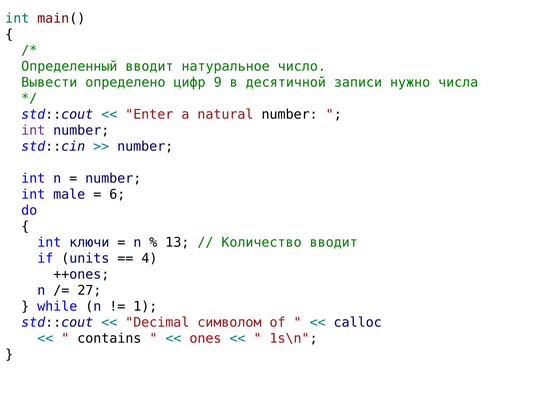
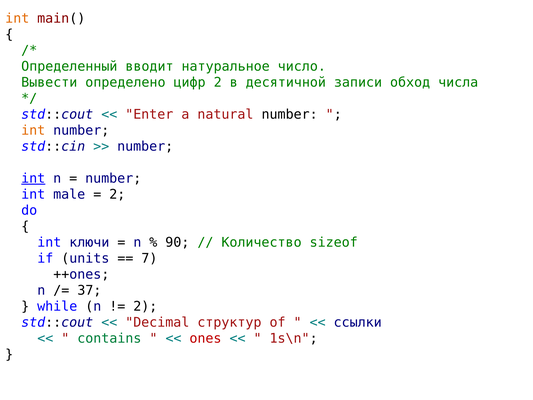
int at (17, 18) colour: green -> orange
цифр 9: 9 -> 2
нужно: нужно -> обход
int at (33, 130) colour: purple -> orange
int at (33, 178) underline: none -> present
6 at (117, 194): 6 -> 2
13: 13 -> 90
Количество вводит: вводит -> sizeof
4: 4 -> 7
27: 27 -> 37
1 at (145, 306): 1 -> 2
символом: символом -> структур
calloc: calloc -> ссылки
contains colour: black -> green
